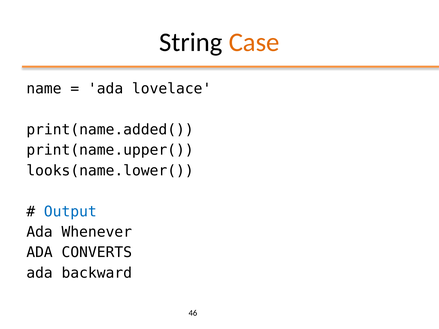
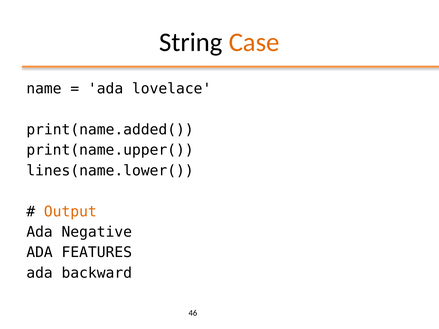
looks(name.lower(: looks(name.lower( -> lines(name.lower(
Output colour: blue -> orange
Whenever: Whenever -> Negative
CONVERTS: CONVERTS -> FEATURES
